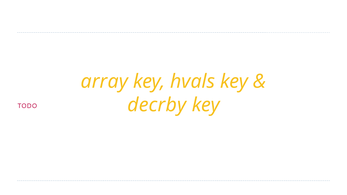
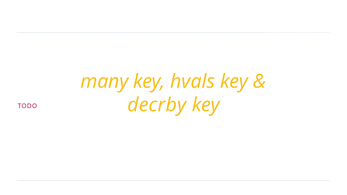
array: array -> many
